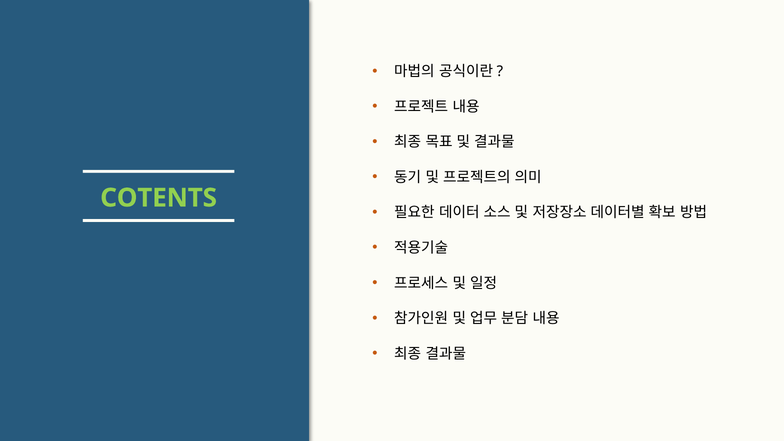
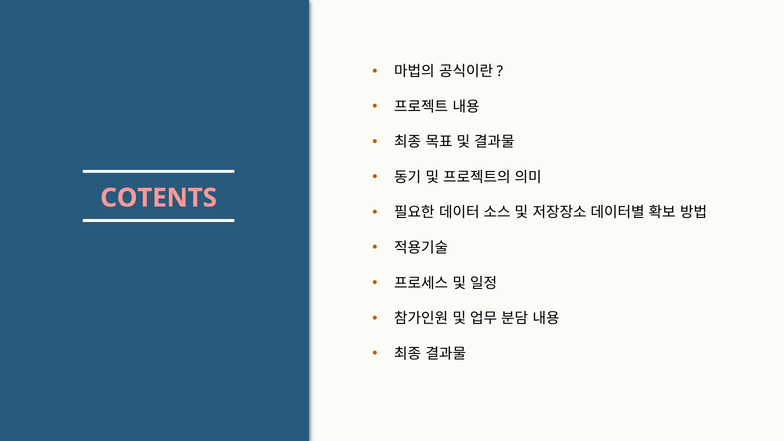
COTENTS colour: light green -> pink
